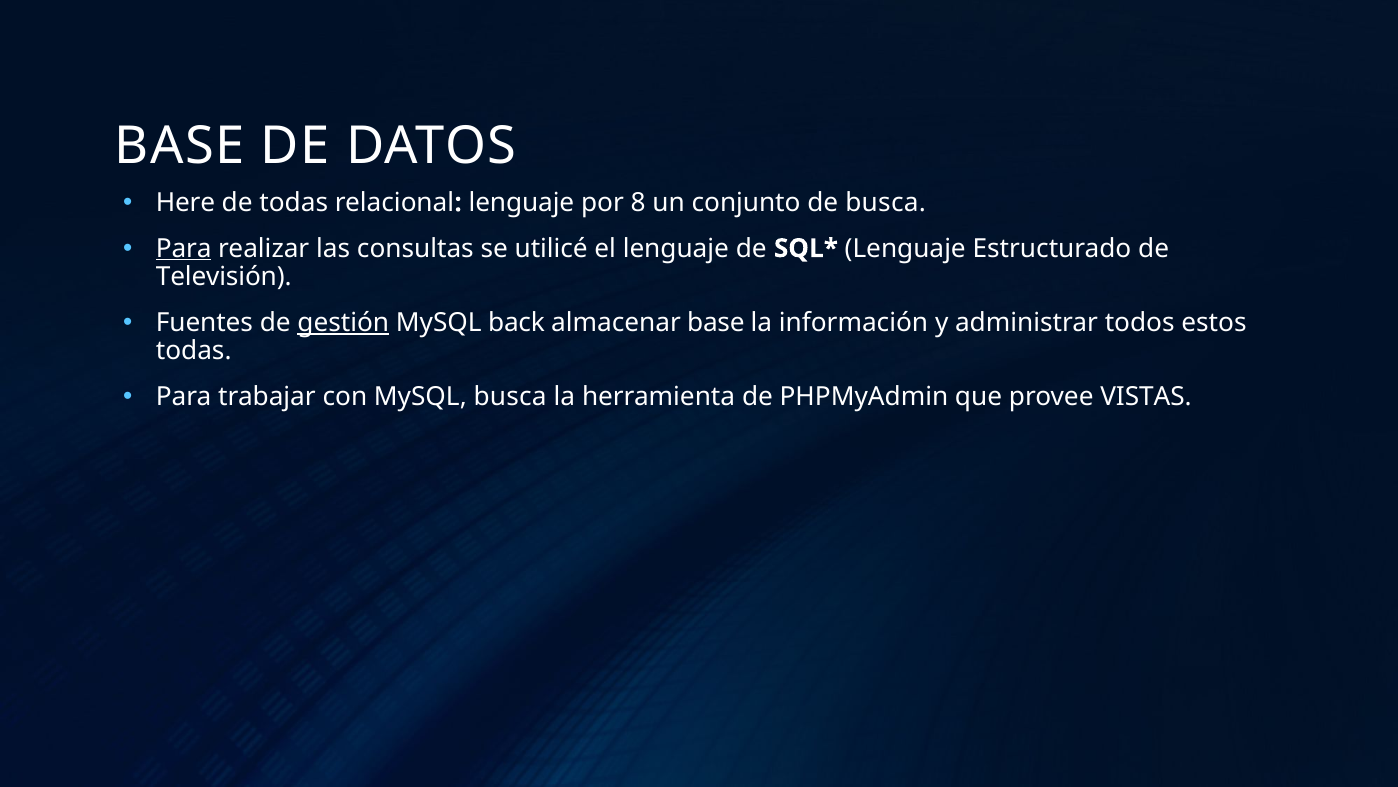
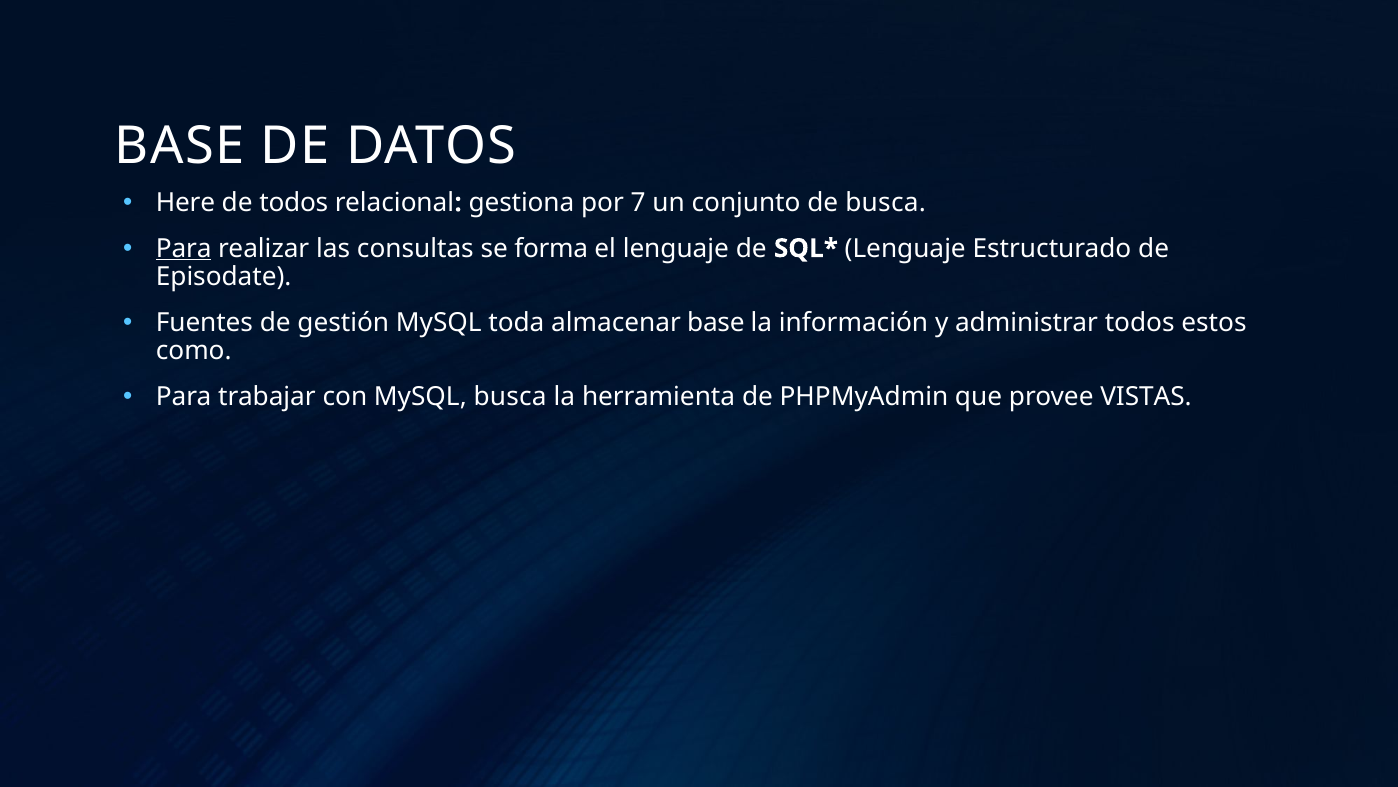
de todas: todas -> todos
lenguaje at (521, 203): lenguaje -> gestiona
8: 8 -> 7
utilicé: utilicé -> forma
Televisión: Televisión -> Episodate
gestión underline: present -> none
back: back -> toda
todas at (194, 351): todas -> como
